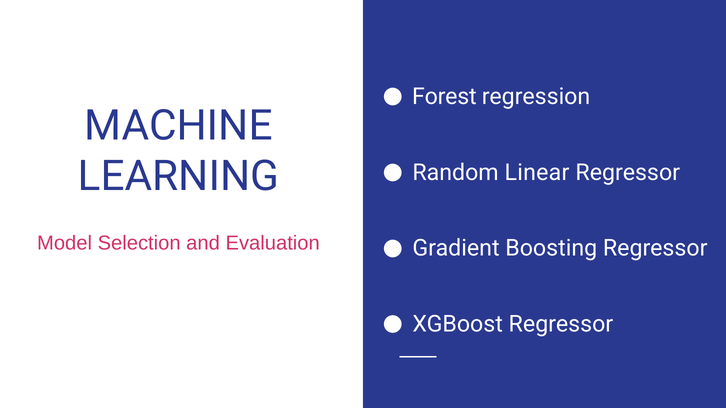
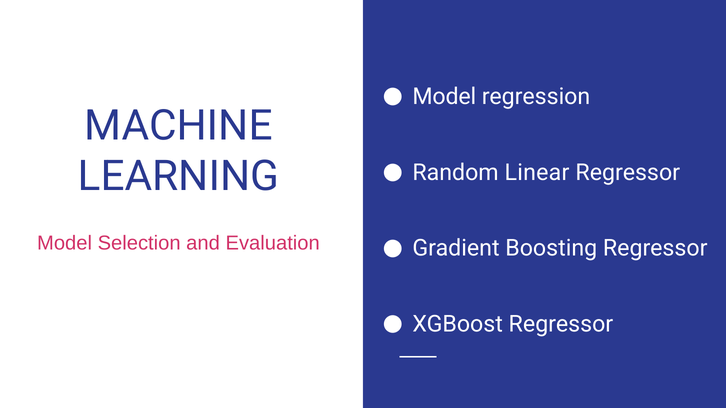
Forest at (444, 97): Forest -> Model
